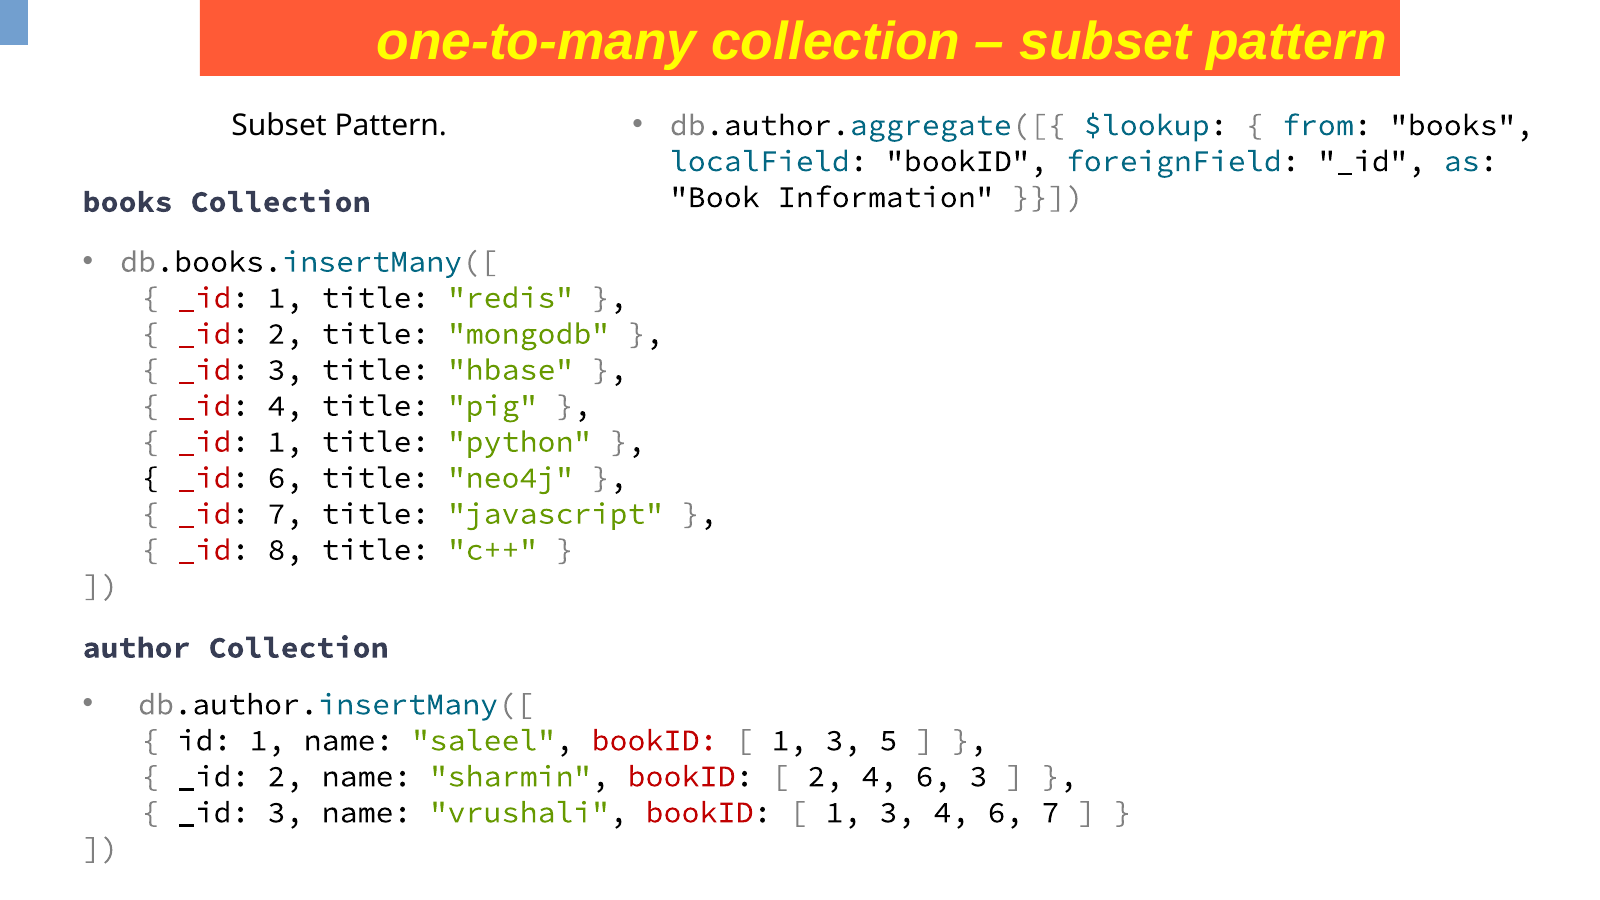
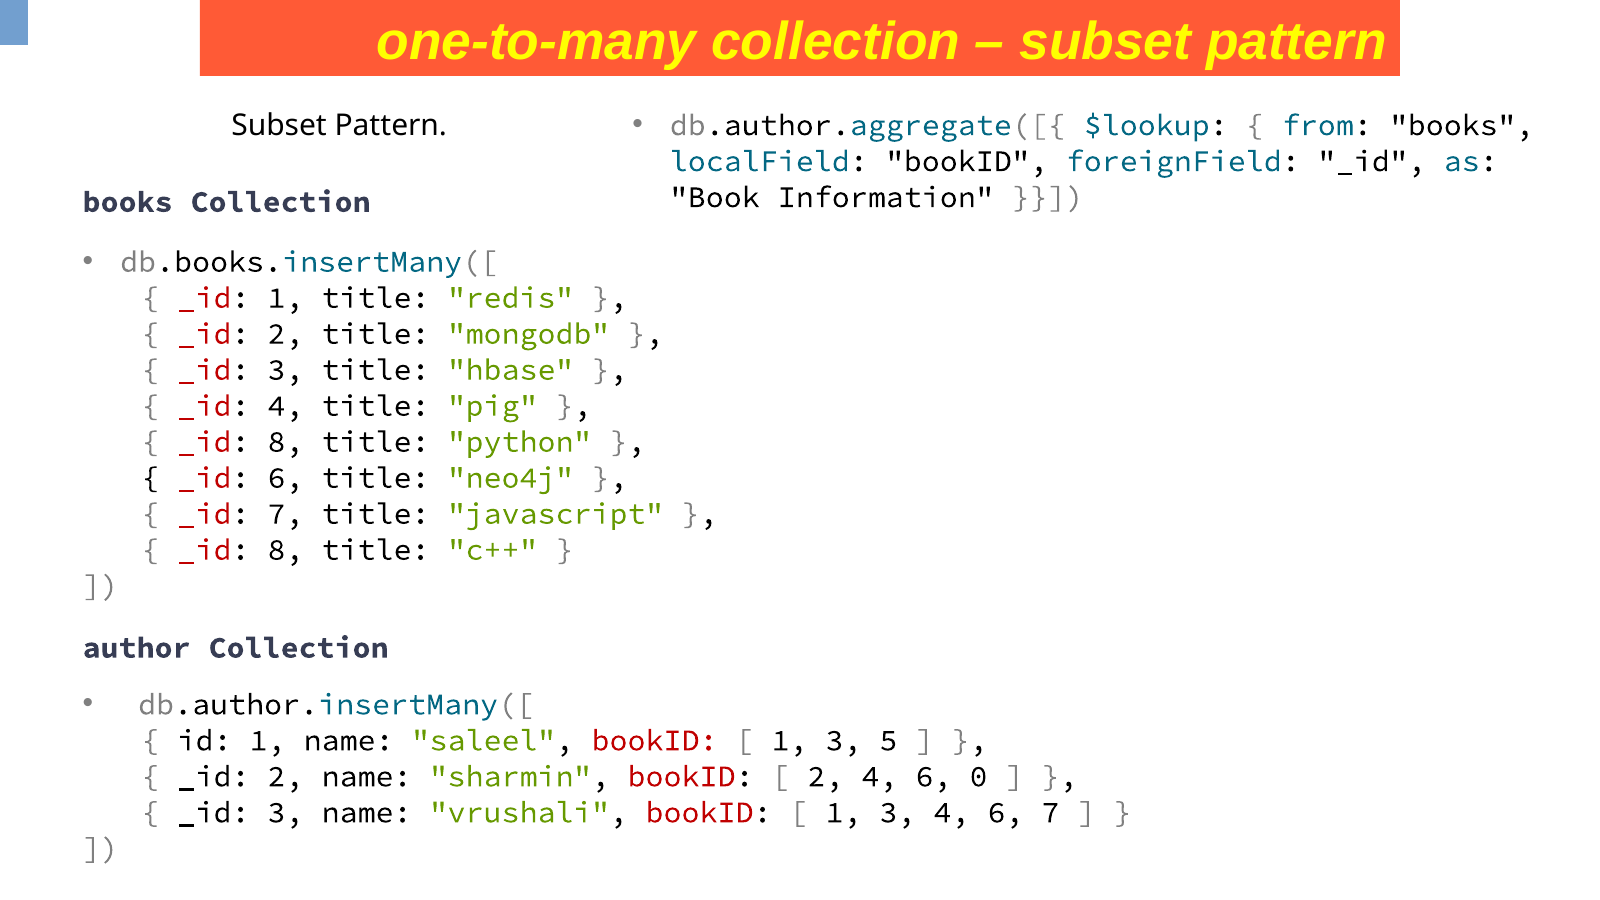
1 at (286, 442): 1 -> 8
6 3: 3 -> 0
